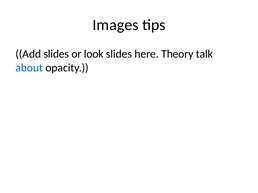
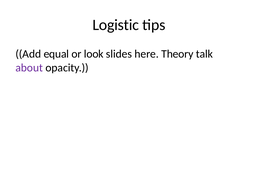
Images: Images -> Logistic
Add slides: slides -> equal
about colour: blue -> purple
